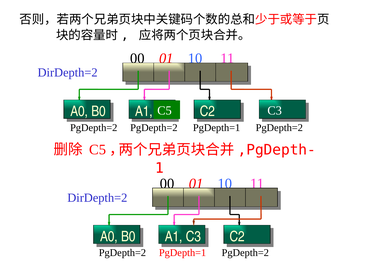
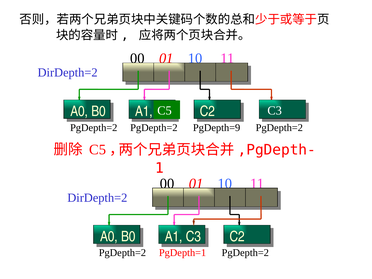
PgDepth=2 PgDepth=2 PgDepth=1: PgDepth=1 -> PgDepth=9
